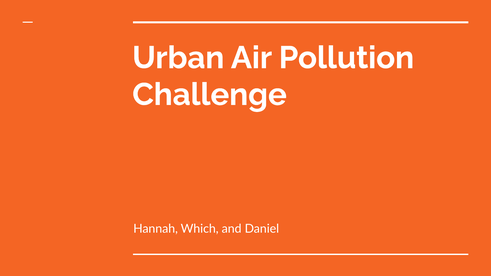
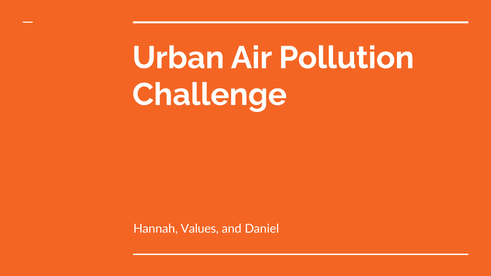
Which: Which -> Values
